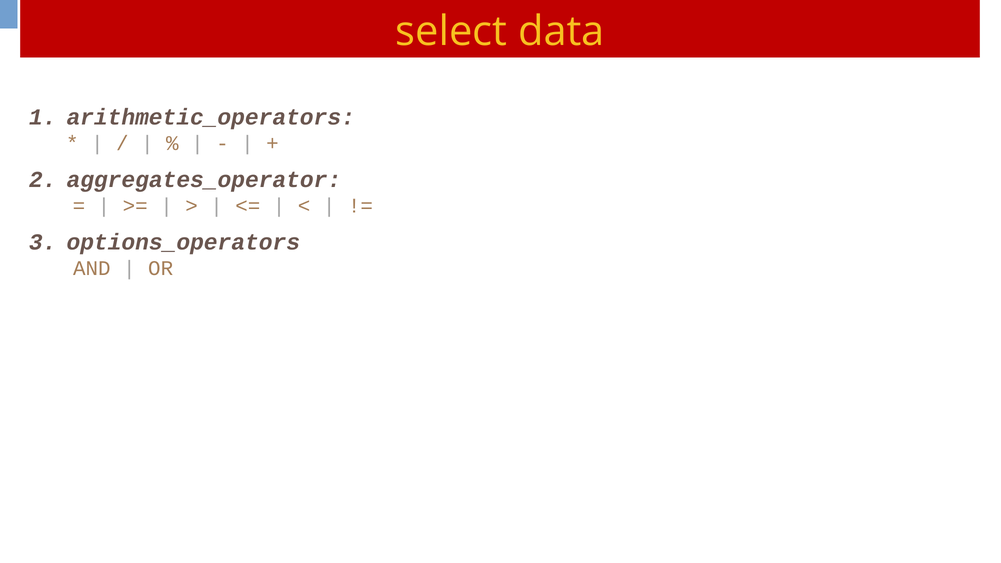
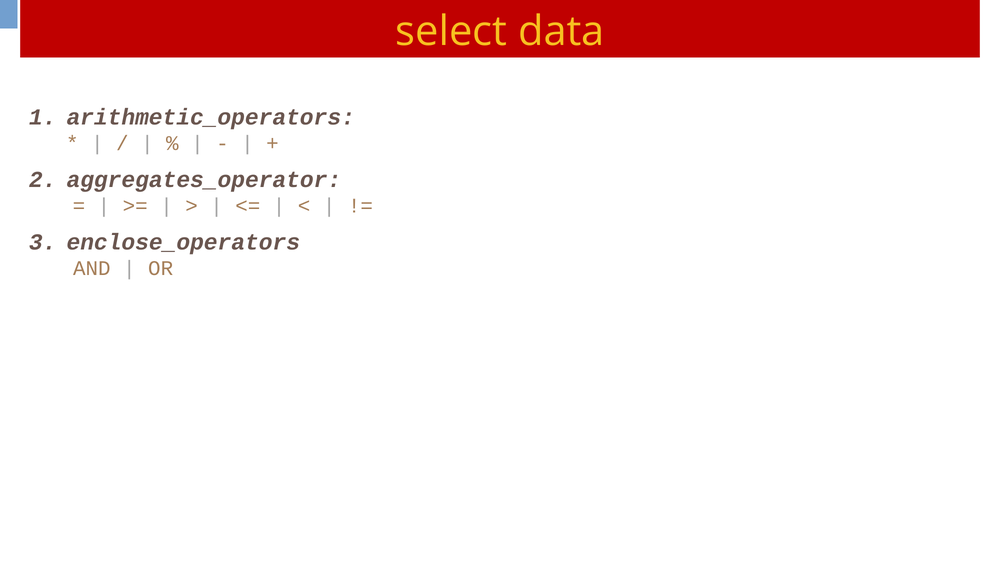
options_operators: options_operators -> enclose_operators
